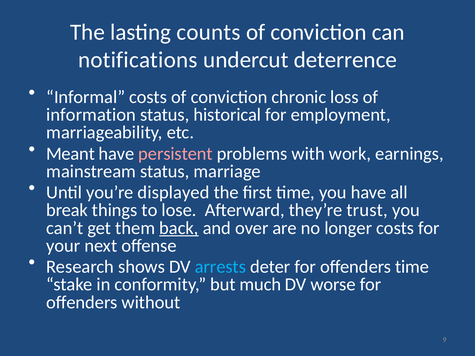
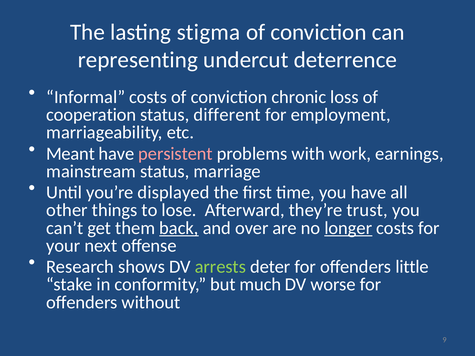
counts: counts -> stigma
notifications: notifications -> representing
information: information -> cooperation
historical: historical -> different
break: break -> other
longer underline: none -> present
arrests colour: light blue -> light green
offenders time: time -> little
